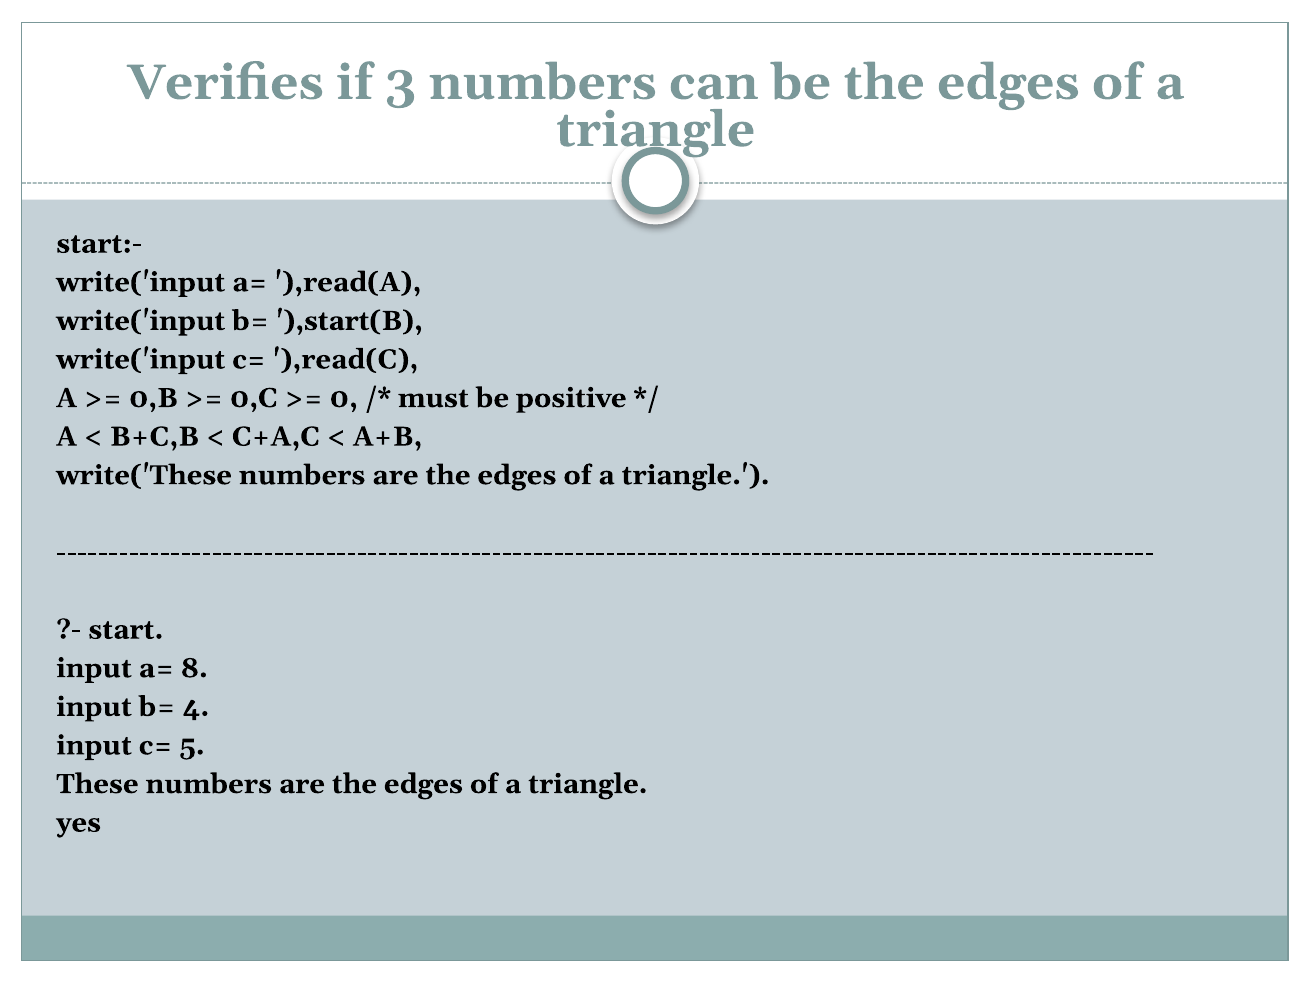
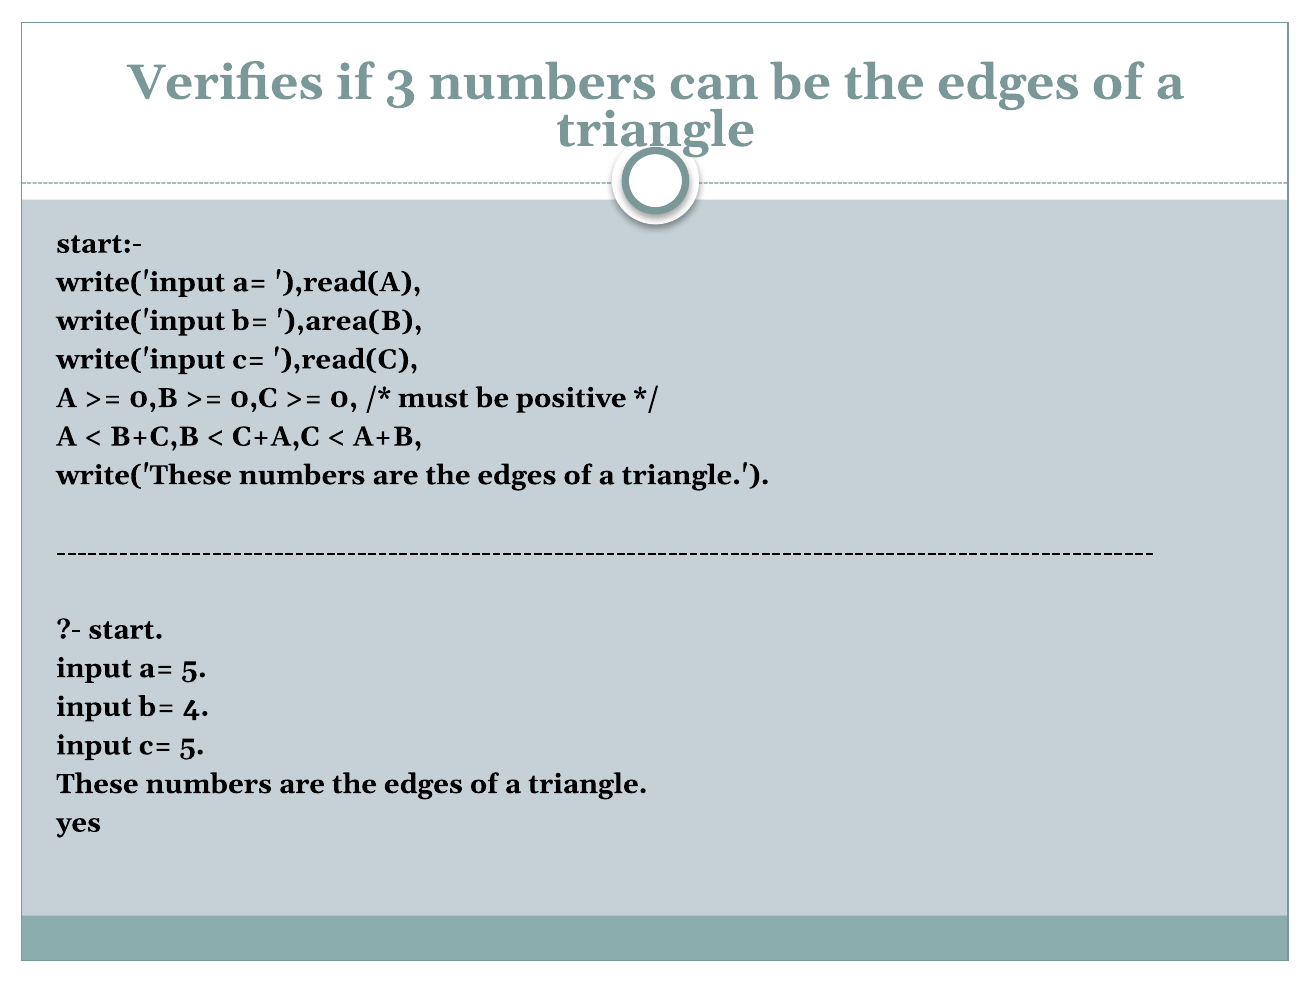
),start(B: ),start(B -> ),area(B
a= 8: 8 -> 5
